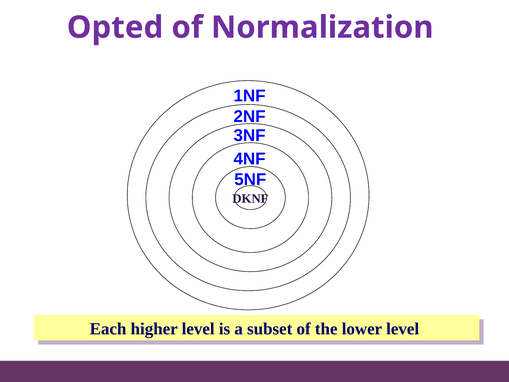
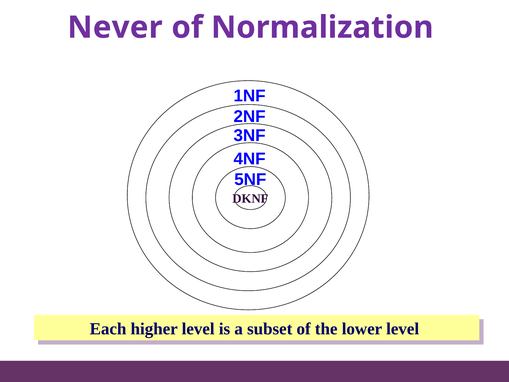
Opted: Opted -> Never
